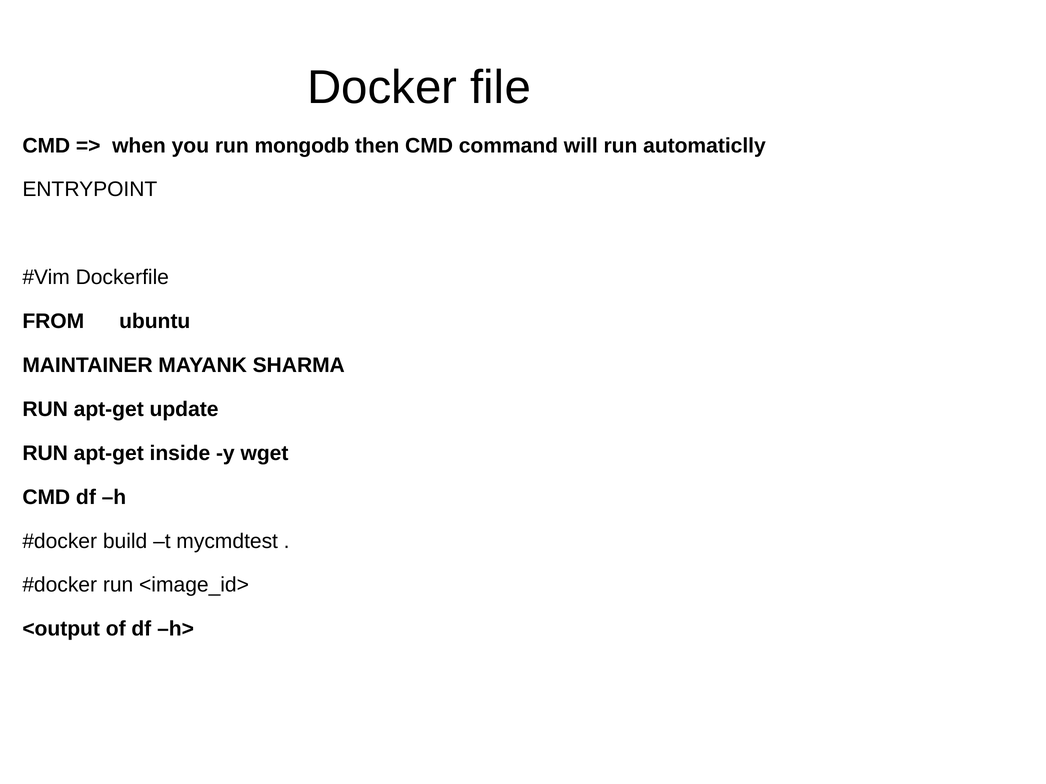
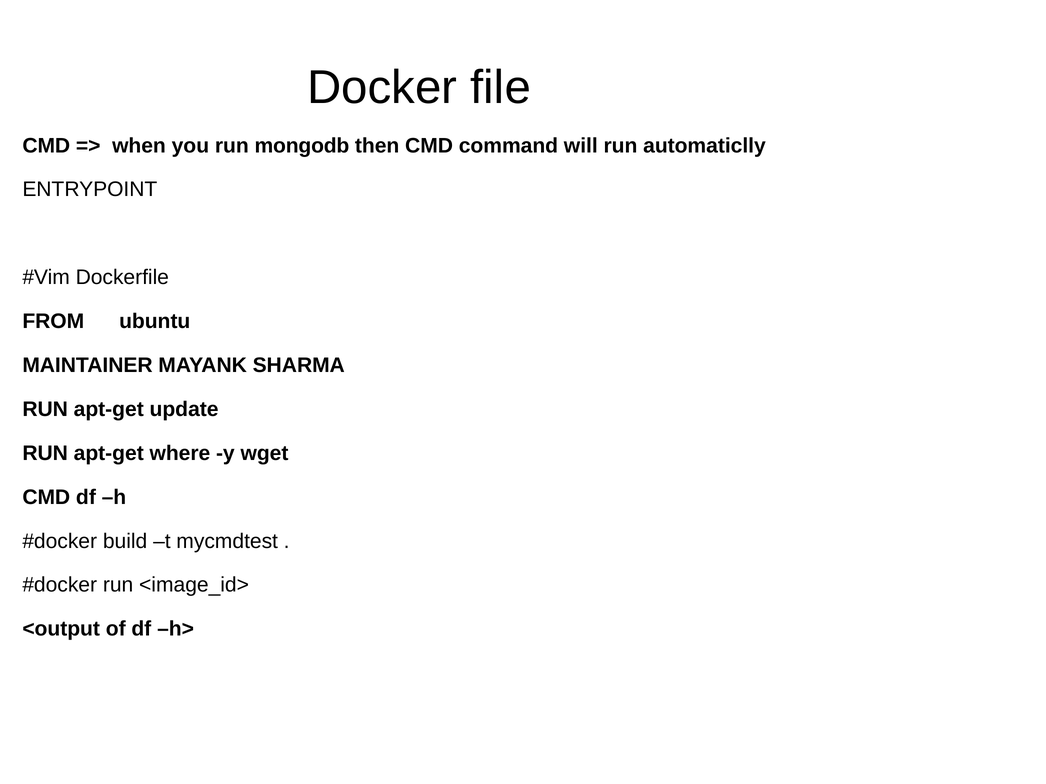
inside: inside -> where
